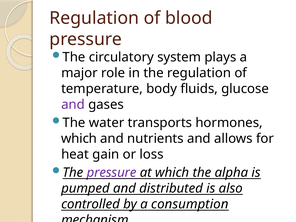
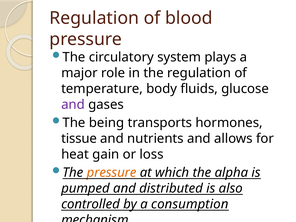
water: water -> being
which at (79, 139): which -> tissue
pressure at (112, 173) colour: purple -> orange
